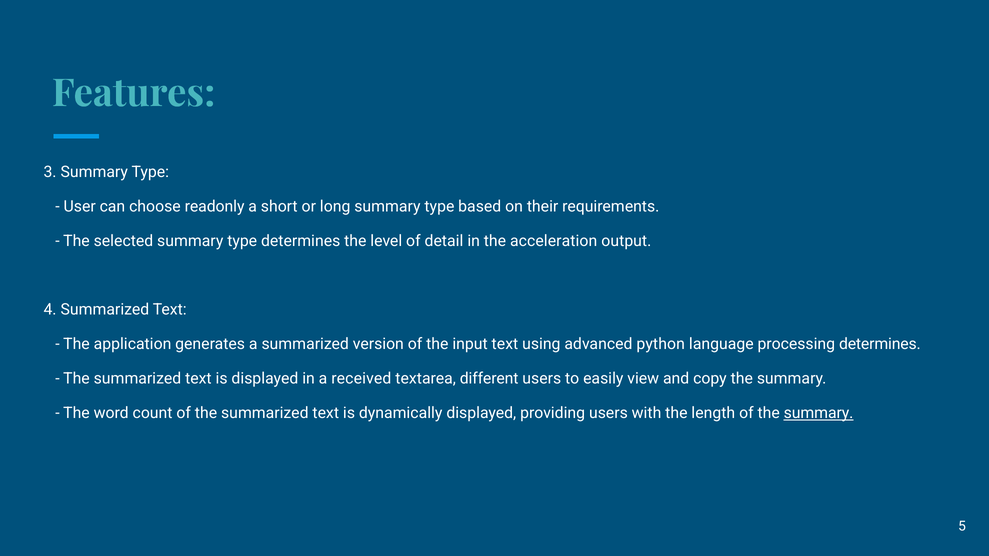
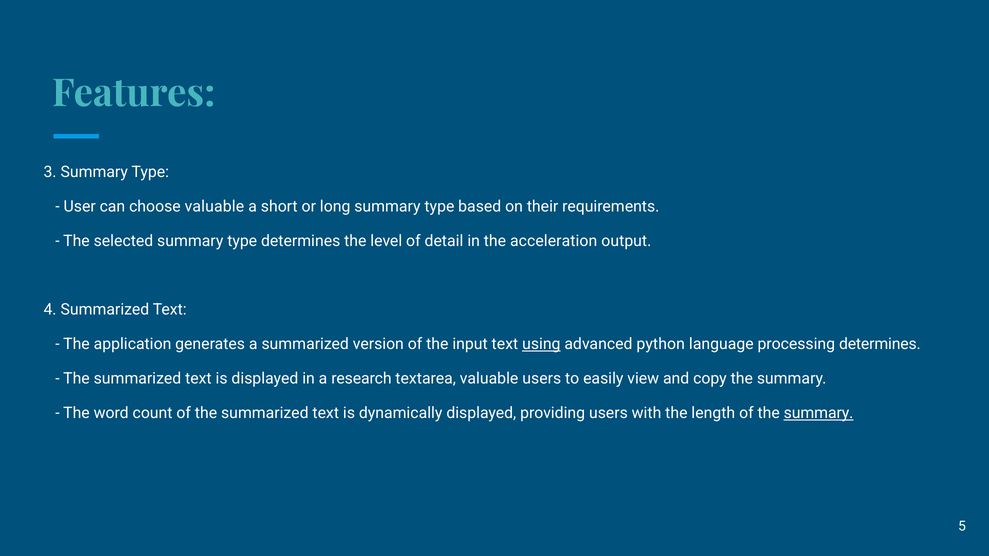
choose readonly: readonly -> valuable
using underline: none -> present
received: received -> research
textarea different: different -> valuable
